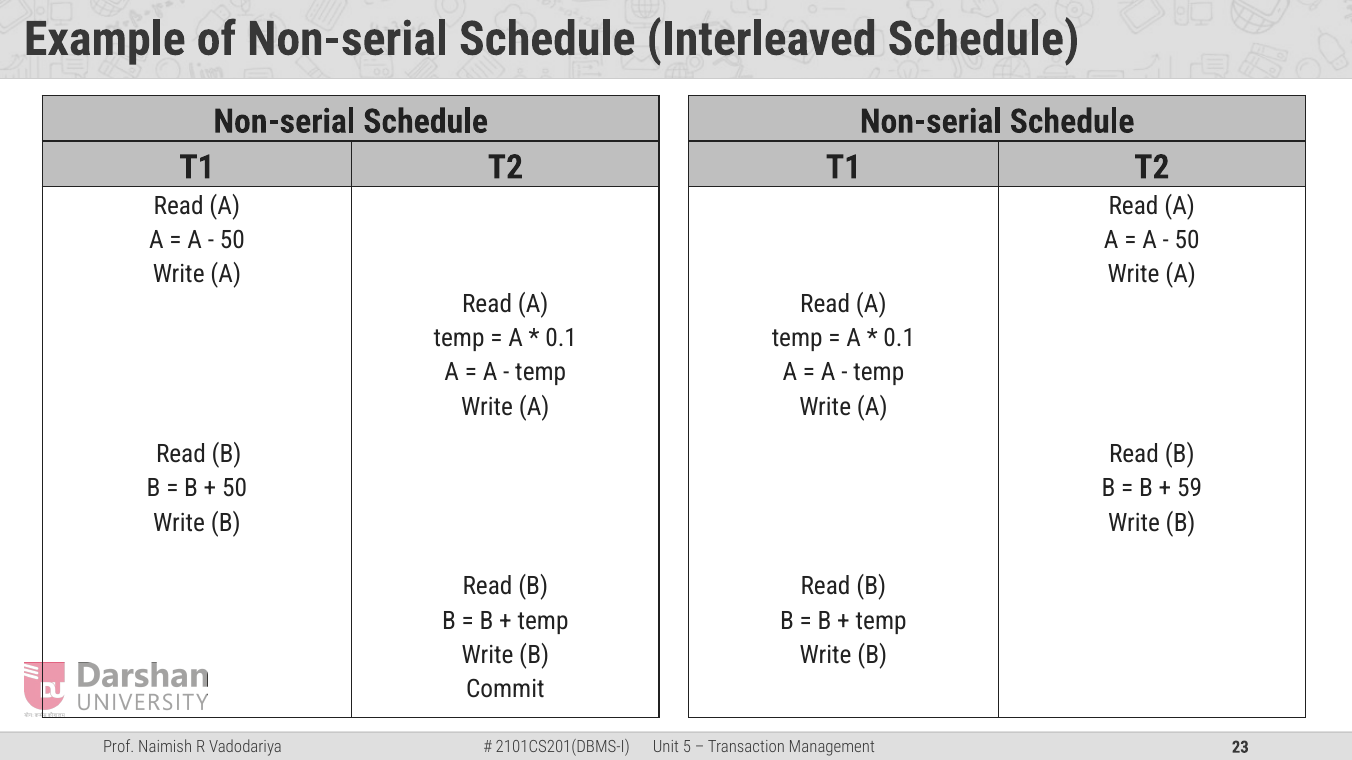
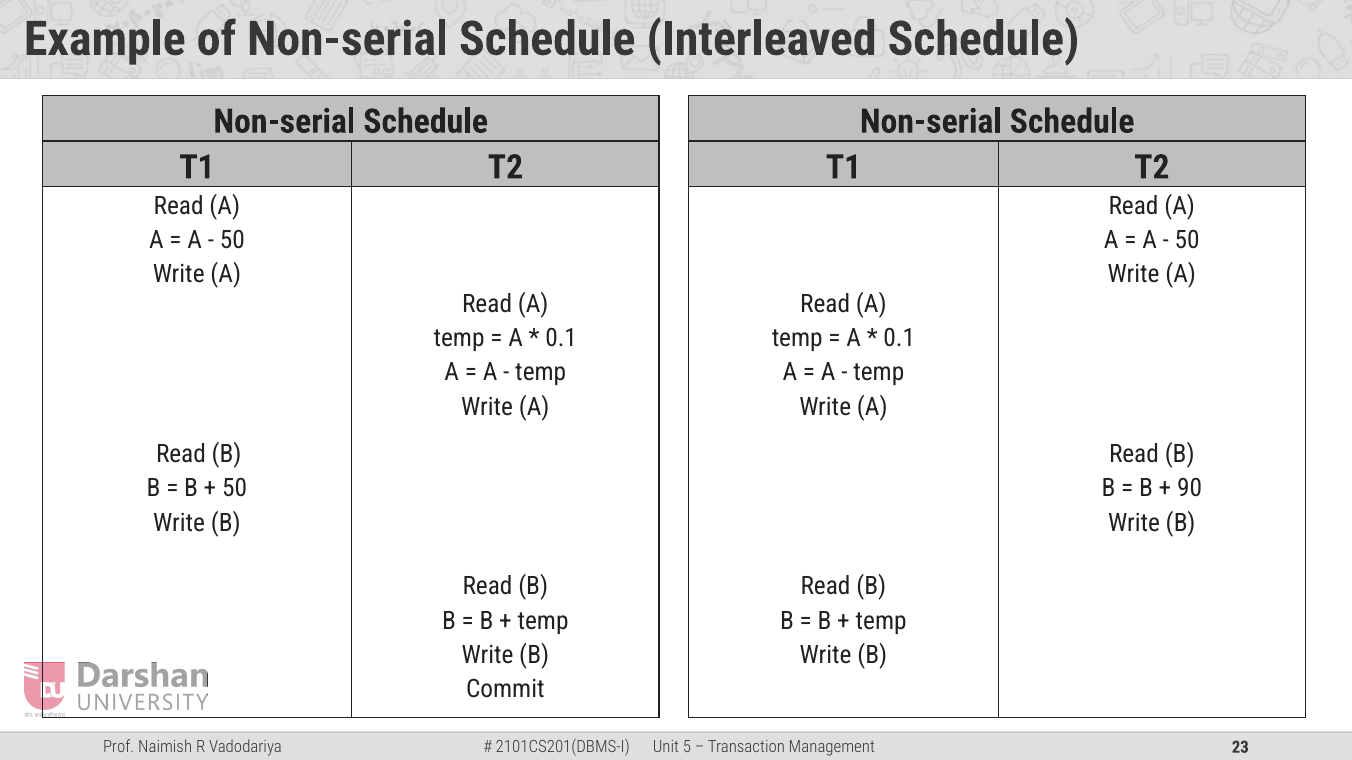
59: 59 -> 90
